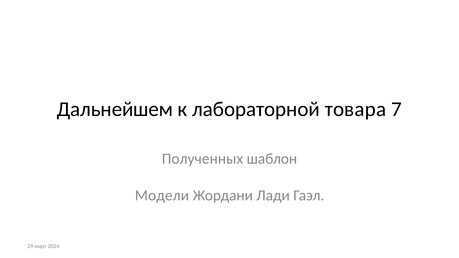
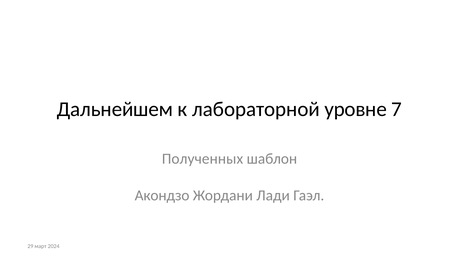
товара: товара -> уровне
Модели: Модели -> Акондзо
